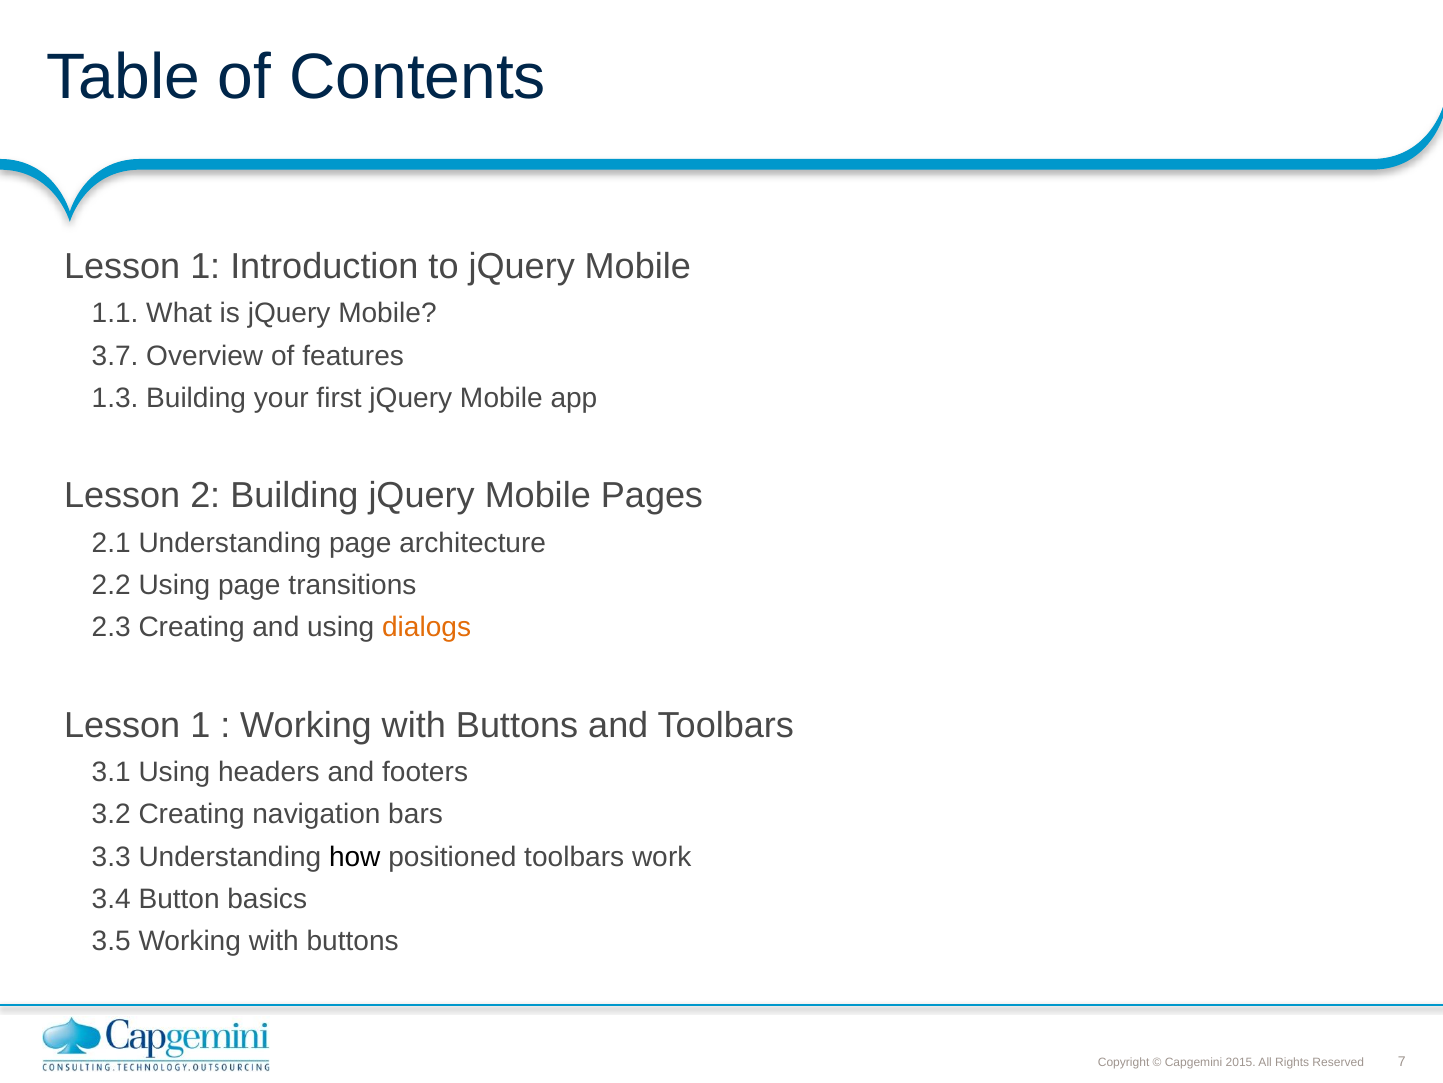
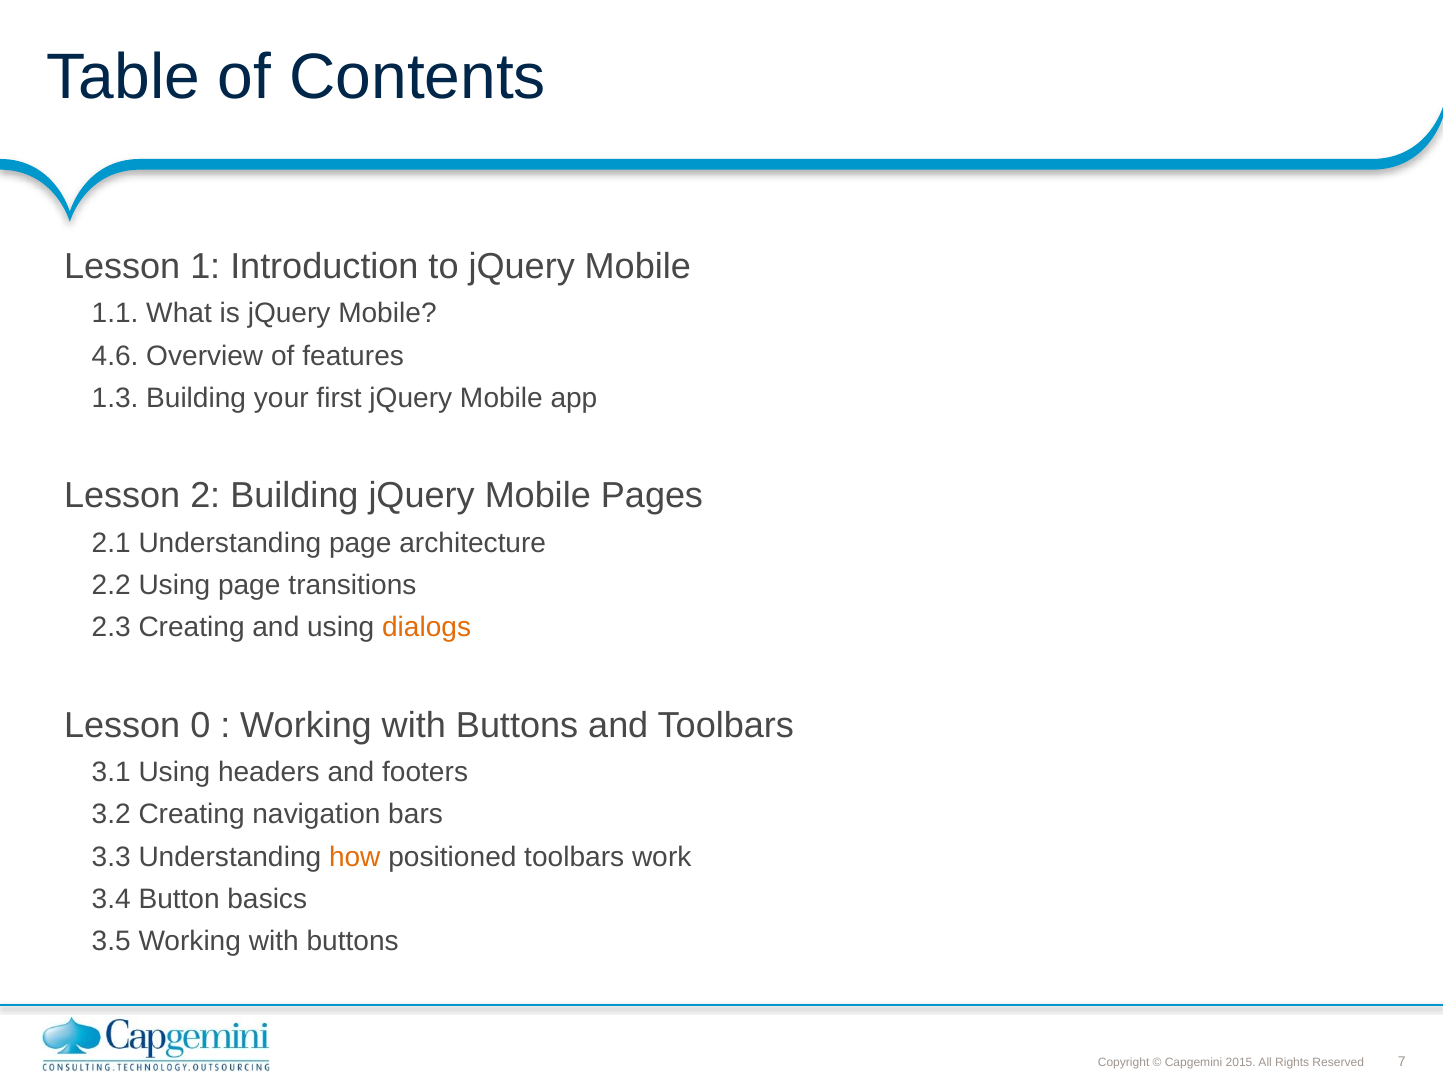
3.7: 3.7 -> 4.6
1 at (200, 725): 1 -> 0
how colour: black -> orange
